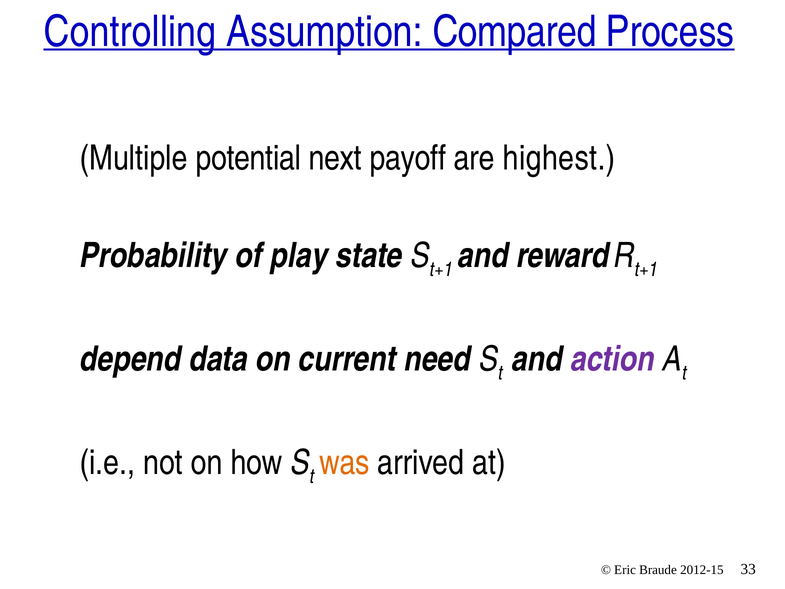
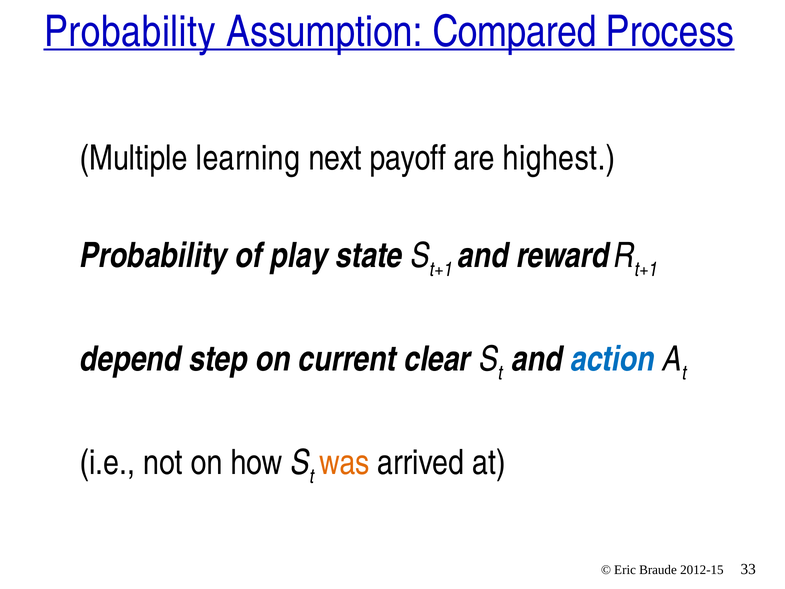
Controlling at (130, 32): Controlling -> Probability
potential: potential -> learning
data: data -> step
need: need -> clear
action colour: purple -> blue
